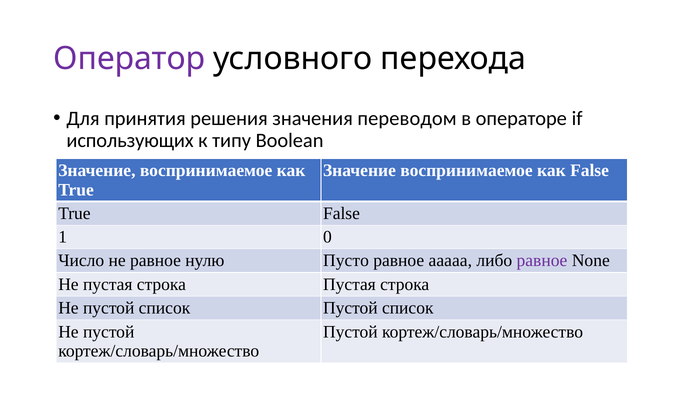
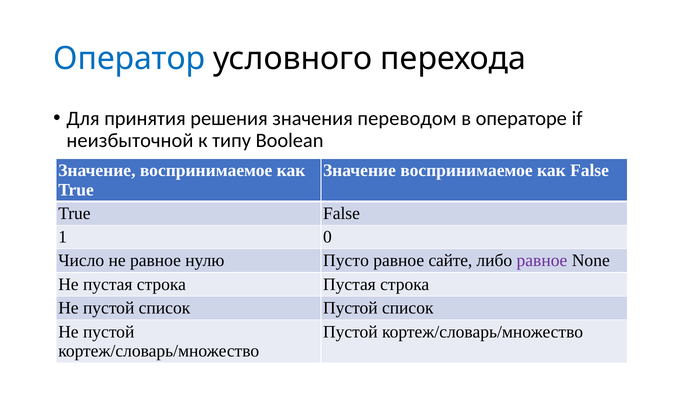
Оператор colour: purple -> blue
использующих: использующих -> неизбыточной
ааааа: ааааа -> сайте
